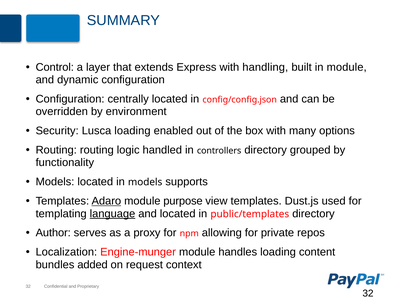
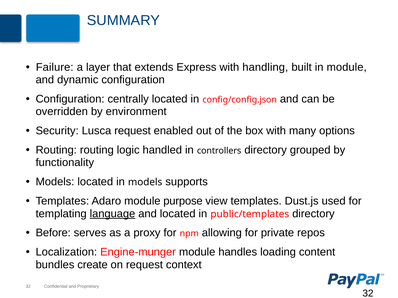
Control: Control -> Failure
Lusca loading: loading -> request
Adaro underline: present -> none
Author: Author -> Before
added: added -> create
